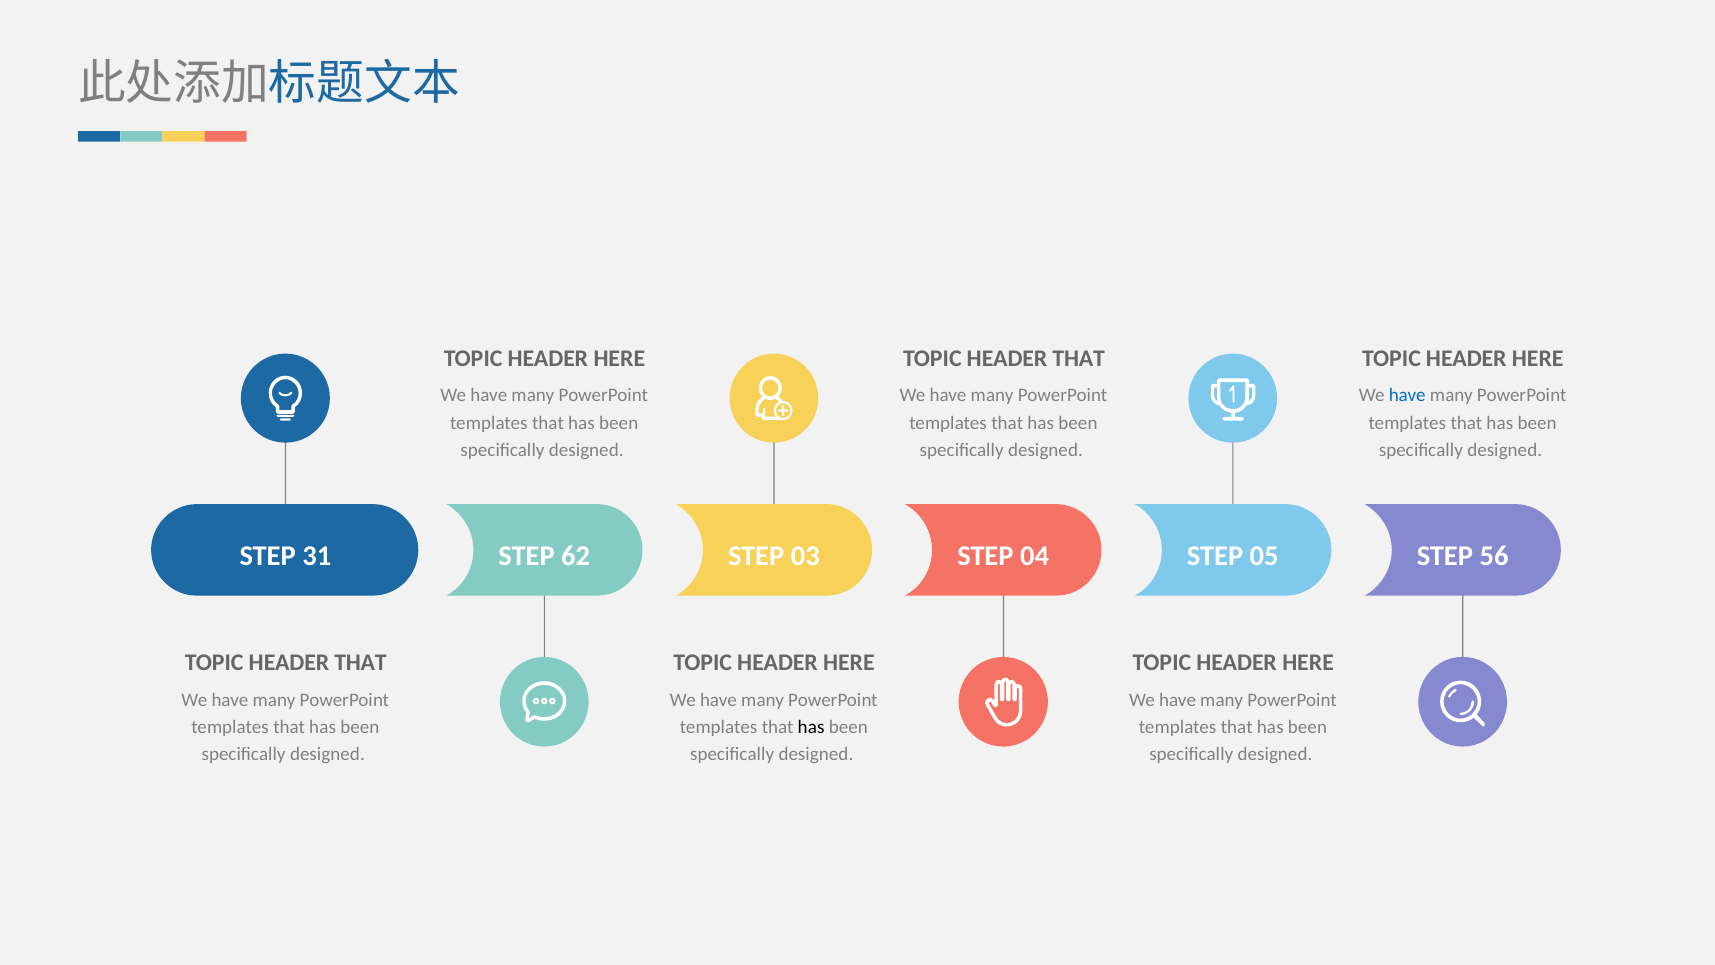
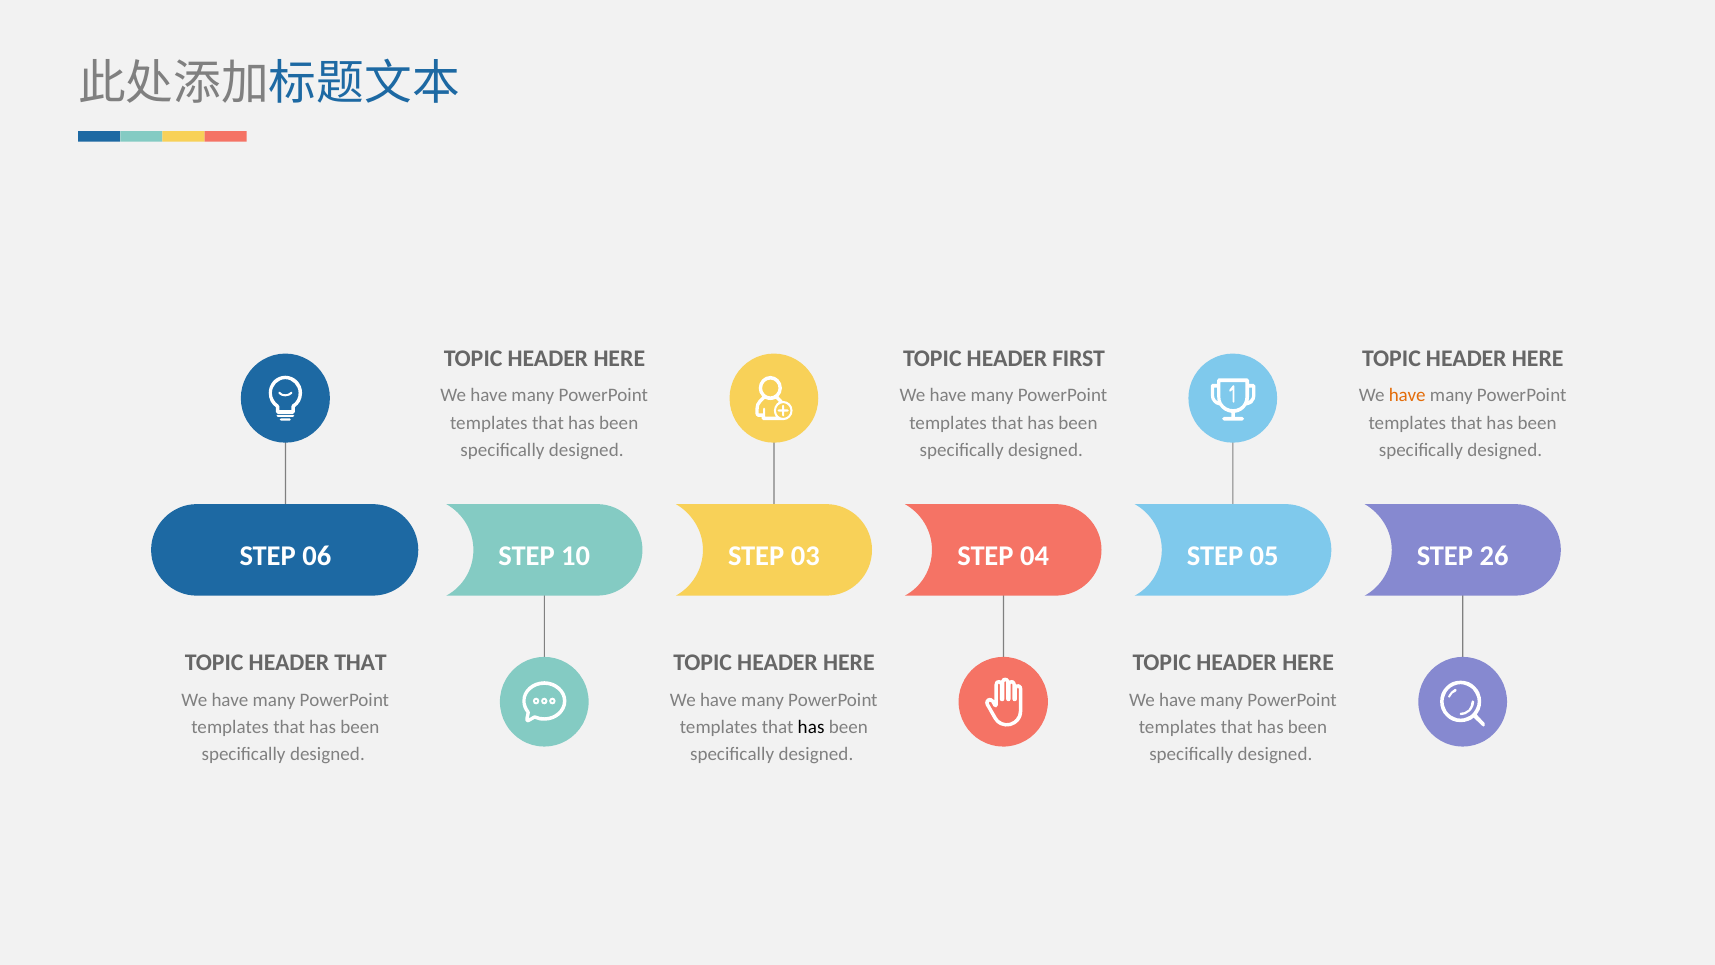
THAT at (1079, 358): THAT -> FIRST
have at (1407, 396) colour: blue -> orange
31: 31 -> 06
62: 62 -> 10
56: 56 -> 26
